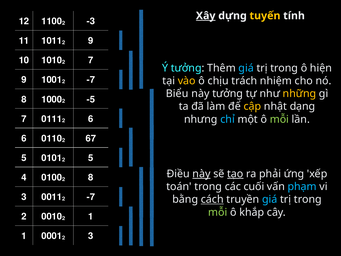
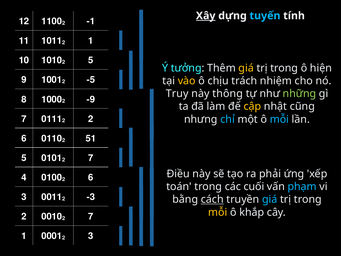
tuyến colour: yellow -> light blue
-3: -3 -> -1
2 9: 9 -> 1
2 7: 7 -> 5
giá at (246, 68) colour: light blue -> yellow
-7 at (91, 80): -7 -> -5
Biểu: Biểu -> Truy
này tưởng: tưởng -> thông
những colour: yellow -> light green
-5: -5 -> -9
dạng: dạng -> cũng
2 6: 6 -> 2
mỗi at (279, 119) colour: light green -> light blue
67: 67 -> 51
5 at (91, 158): 5 -> 7
này at (201, 174) underline: present -> none
tạo underline: present -> none
8 at (91, 177): 8 -> 6
-7 at (91, 197): -7 -> -3
mỗi at (218, 212) colour: light green -> yellow
1 at (91, 216): 1 -> 7
